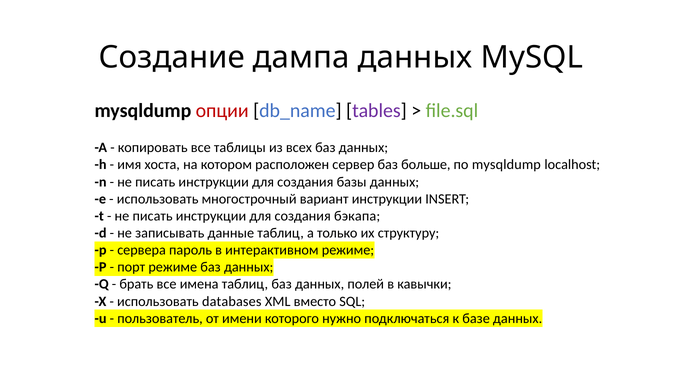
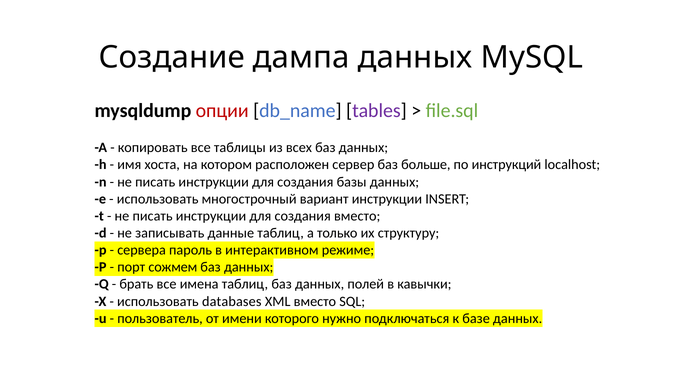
по mysqldump: mysqldump -> инструкций
создания бэкапа: бэкапа -> вместо
порт режиме: режиме -> сожмем
